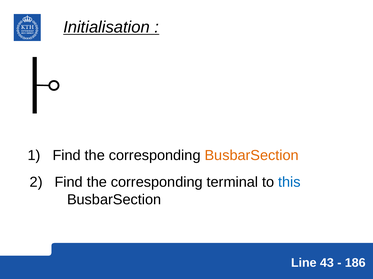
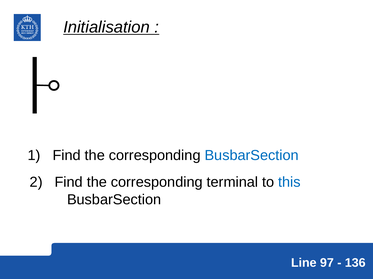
BusbarSection at (252, 156) colour: orange -> blue
43: 43 -> 97
186: 186 -> 136
